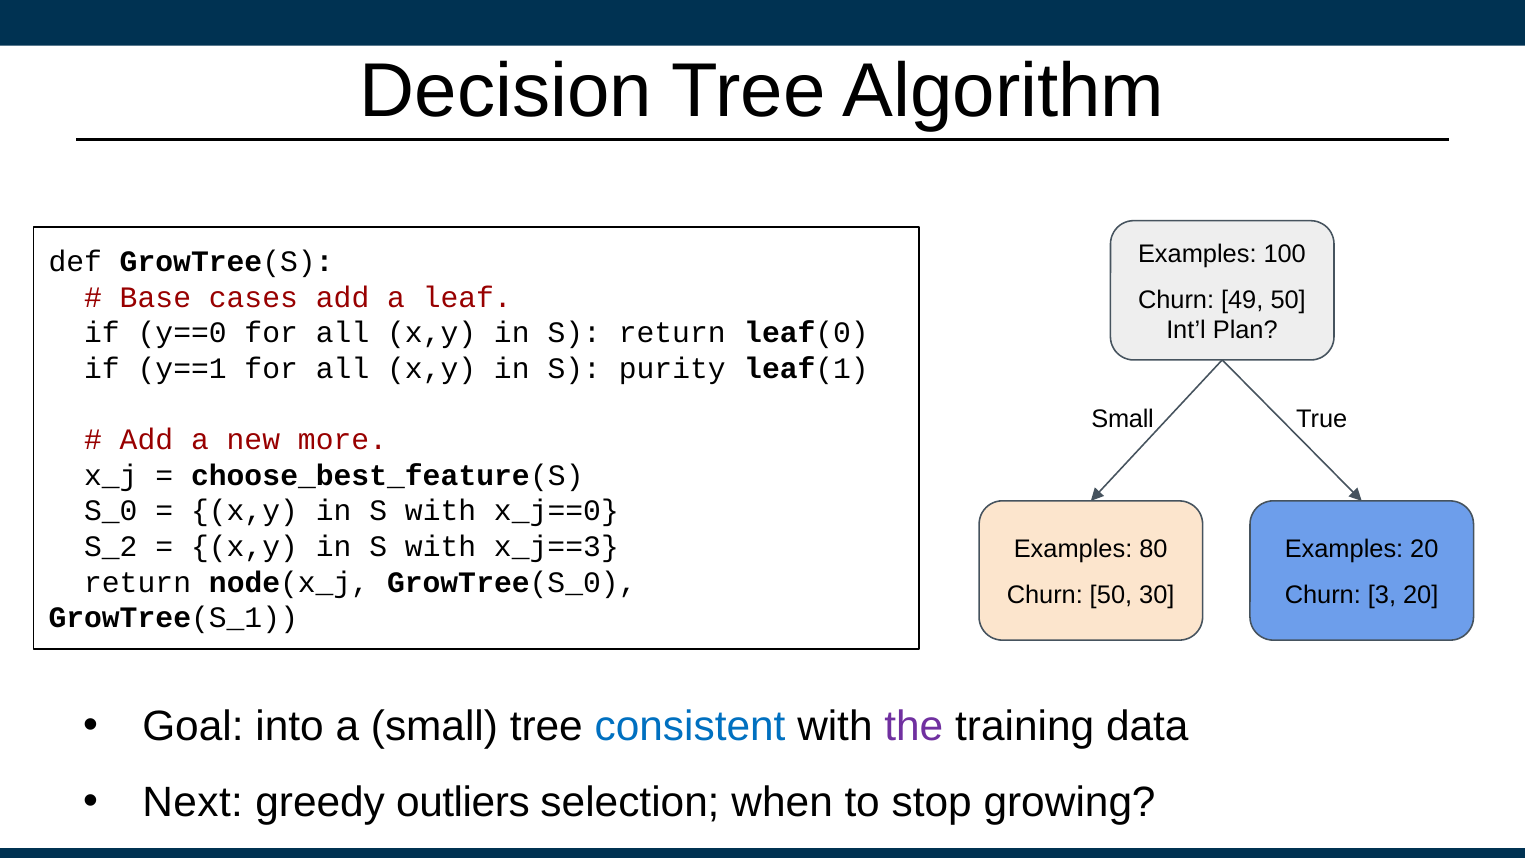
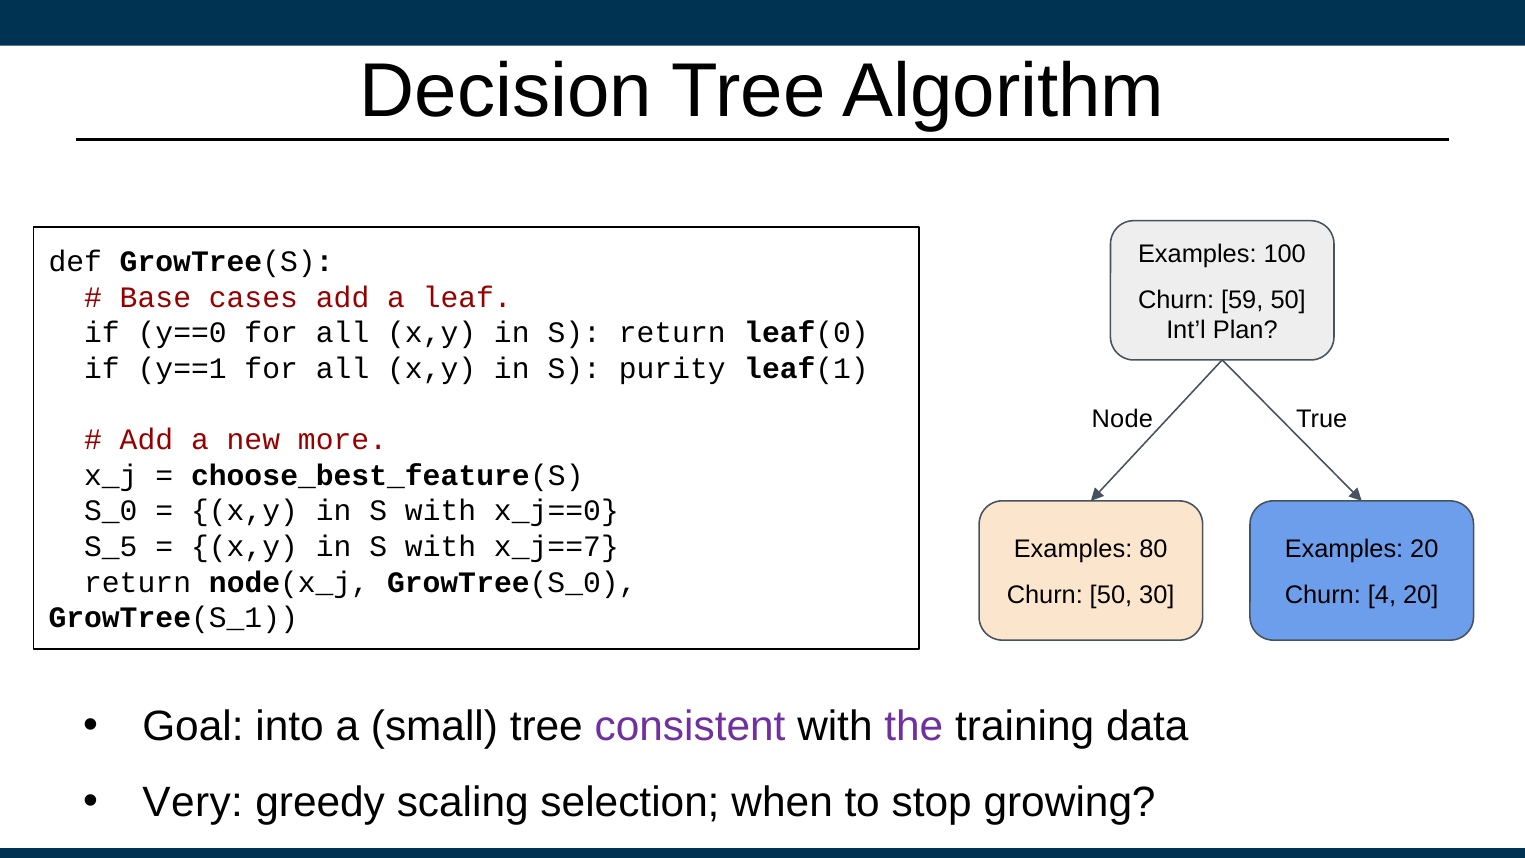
49: 49 -> 59
Small at (1123, 419): Small -> Node
S_2: S_2 -> S_5
x_j==3: x_j==3 -> x_j==7
3: 3 -> 4
consistent colour: blue -> purple
Next: Next -> Very
outliers: outliers -> scaling
